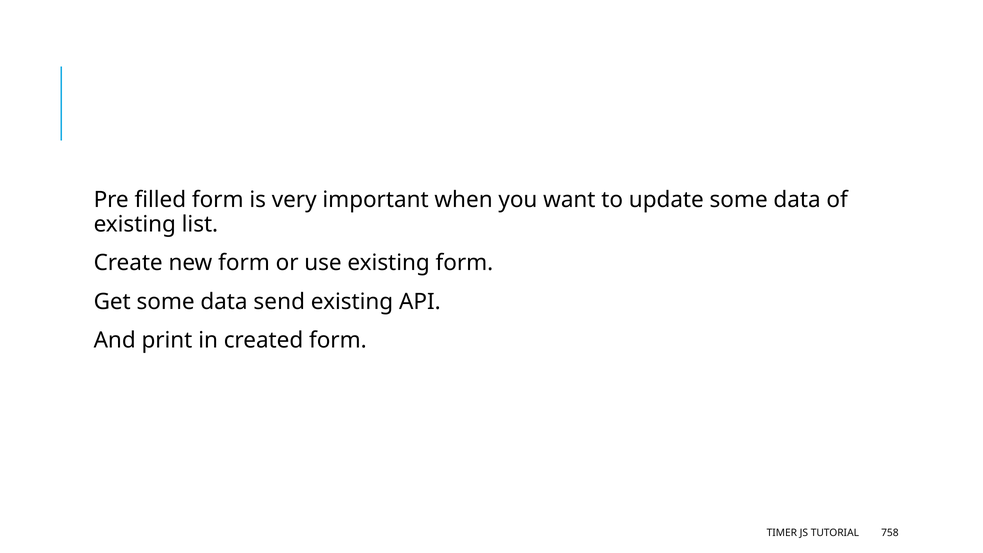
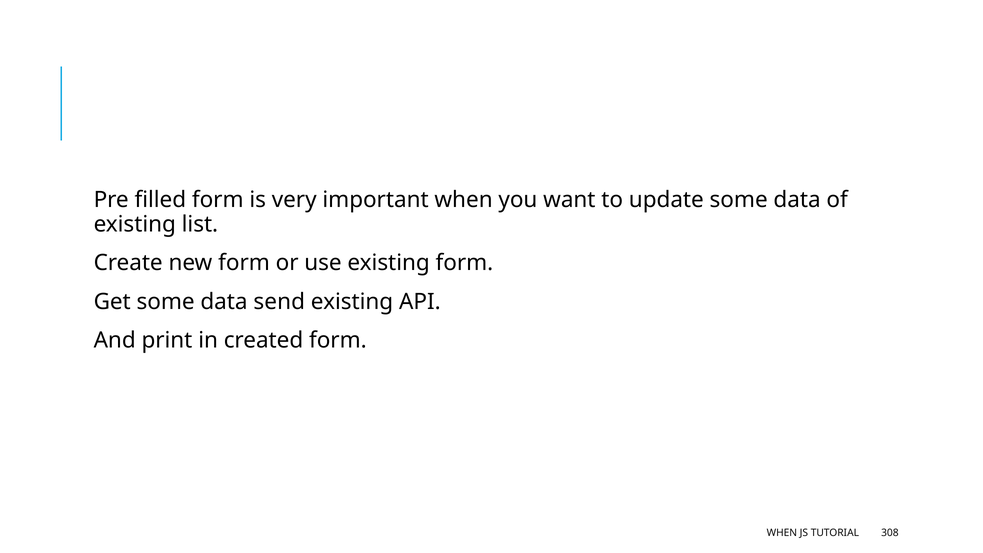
TIMER at (782, 533): TIMER -> WHEN
758: 758 -> 308
